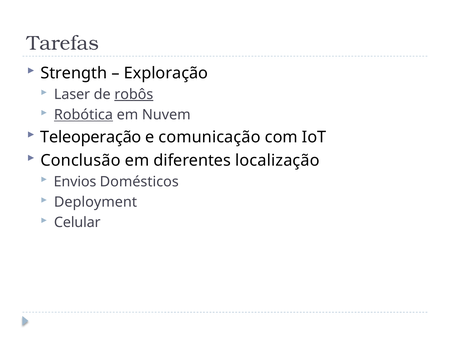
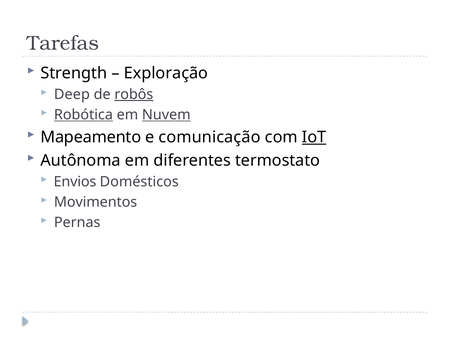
Laser: Laser -> Deep
Nuvem underline: none -> present
Teleoperação: Teleoperação -> Mapeamento
IoT underline: none -> present
Conclusão: Conclusão -> Autônoma
localização: localização -> termostato
Deployment: Deployment -> Movimentos
Celular: Celular -> Pernas
